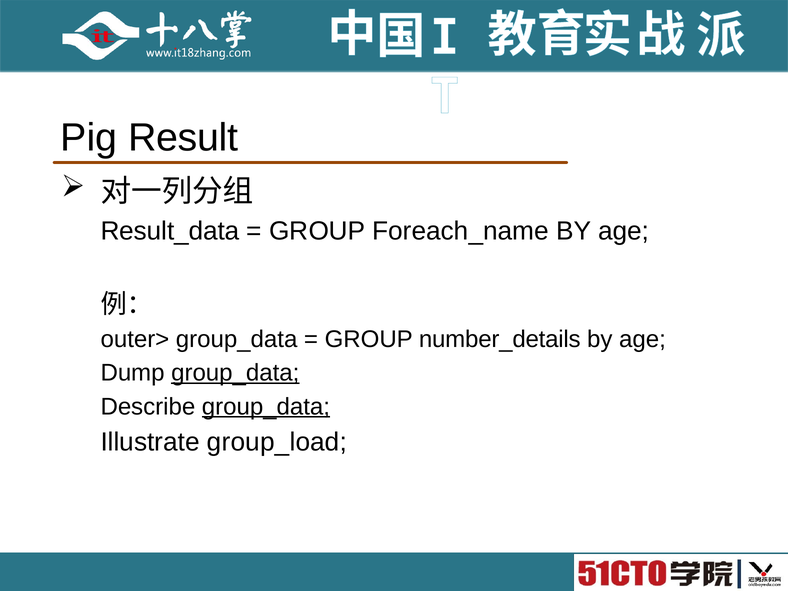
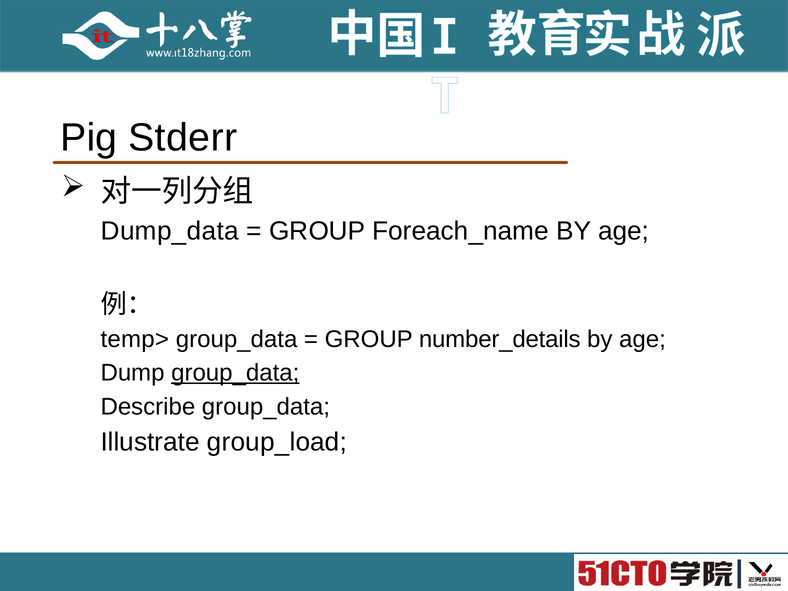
Result: Result -> Stderr
Result_data: Result_data -> Dump_data
outer>: outer> -> temp>
group_data at (266, 407) underline: present -> none
